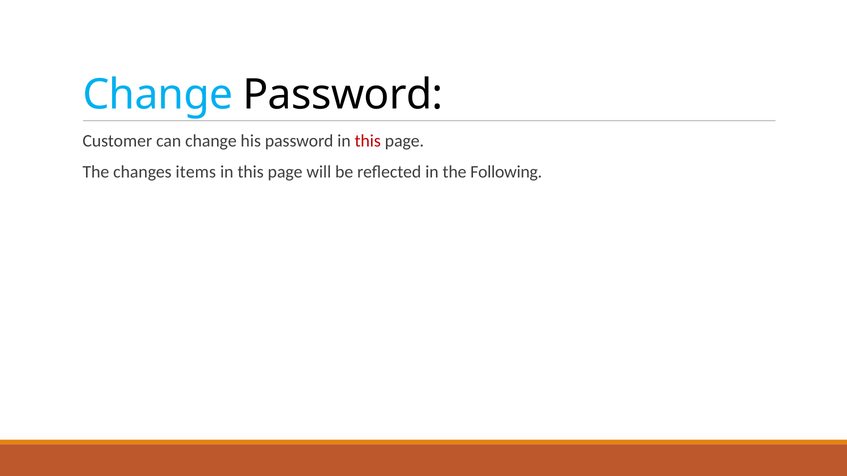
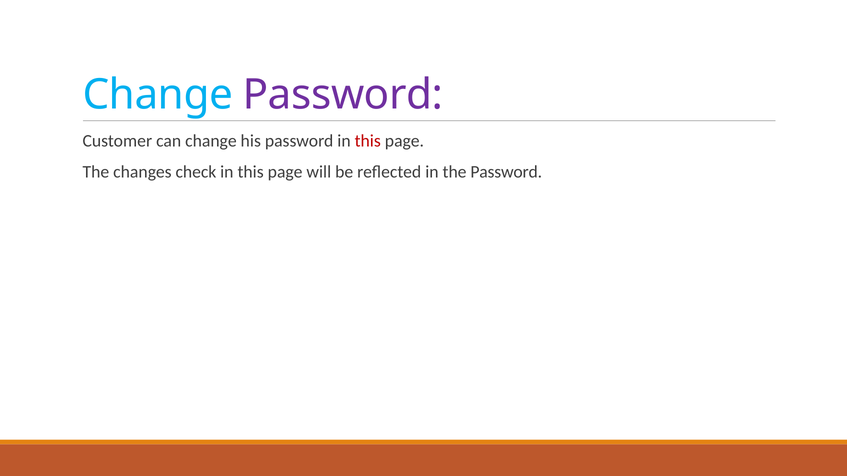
Password at (343, 95) colour: black -> purple
items: items -> check
the Following: Following -> Password
